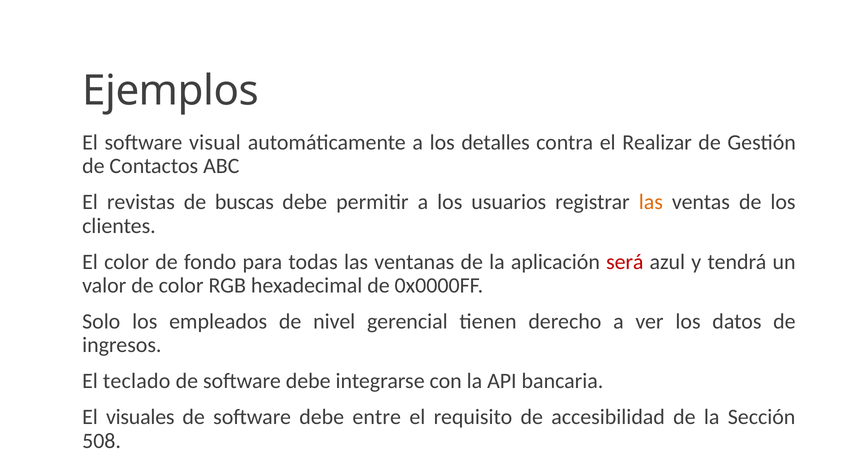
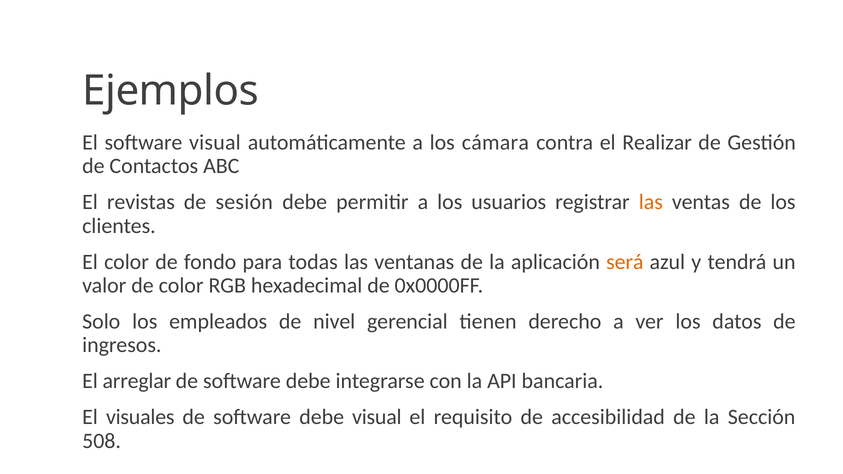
detalles: detalles -> cámara
buscas: buscas -> sesión
será colour: red -> orange
teclado: teclado -> arreglar
debe entre: entre -> visual
